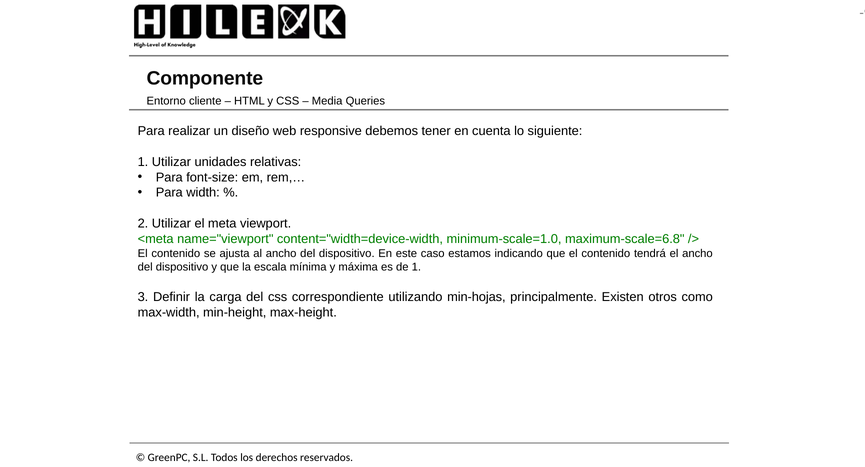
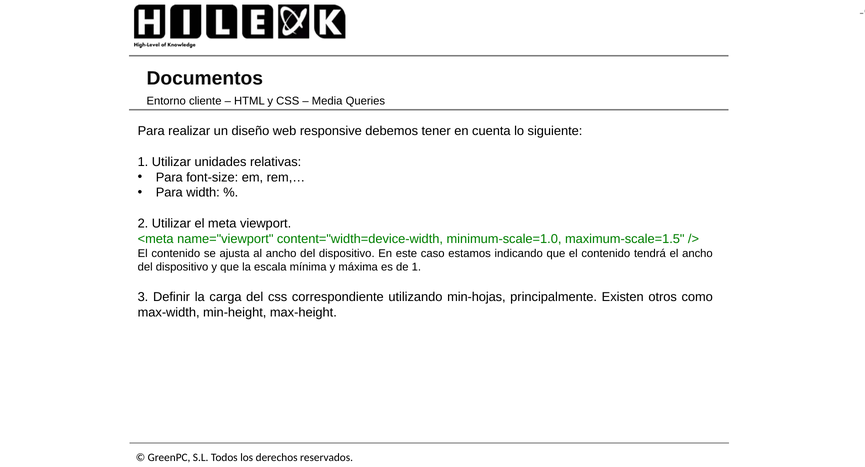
Componente: Componente -> Documentos
maximum-scale=6.8: maximum-scale=6.8 -> maximum-scale=1.5
